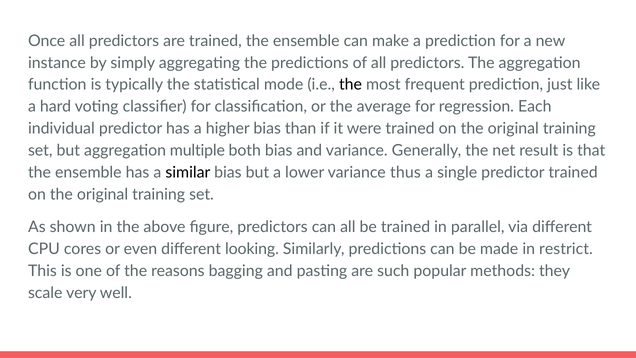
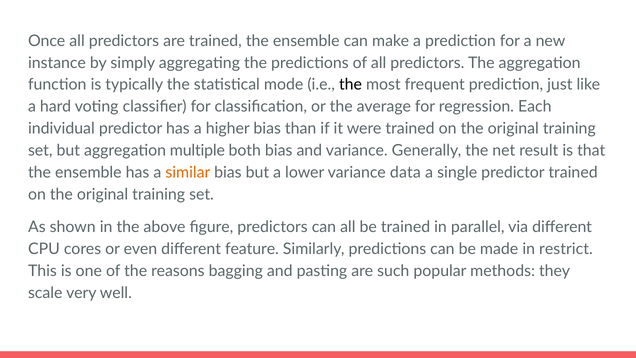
similar colour: black -> orange
thus: thus -> data
looking: looking -> feature
